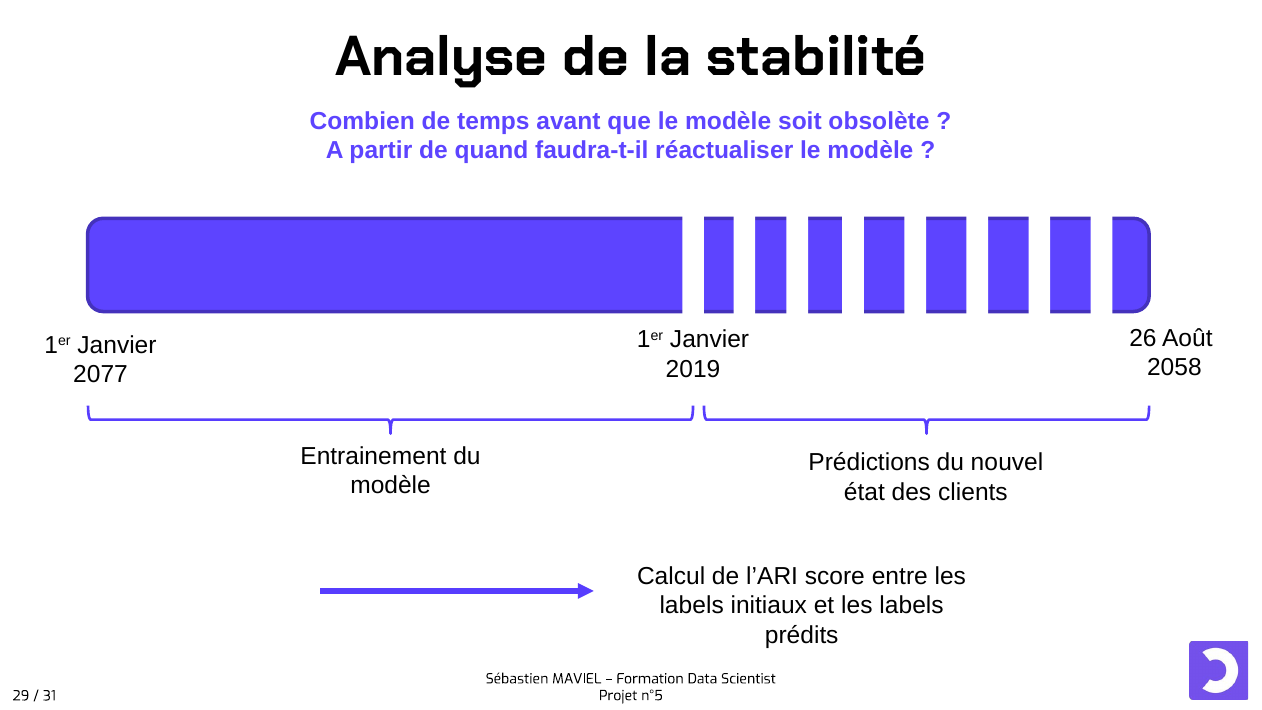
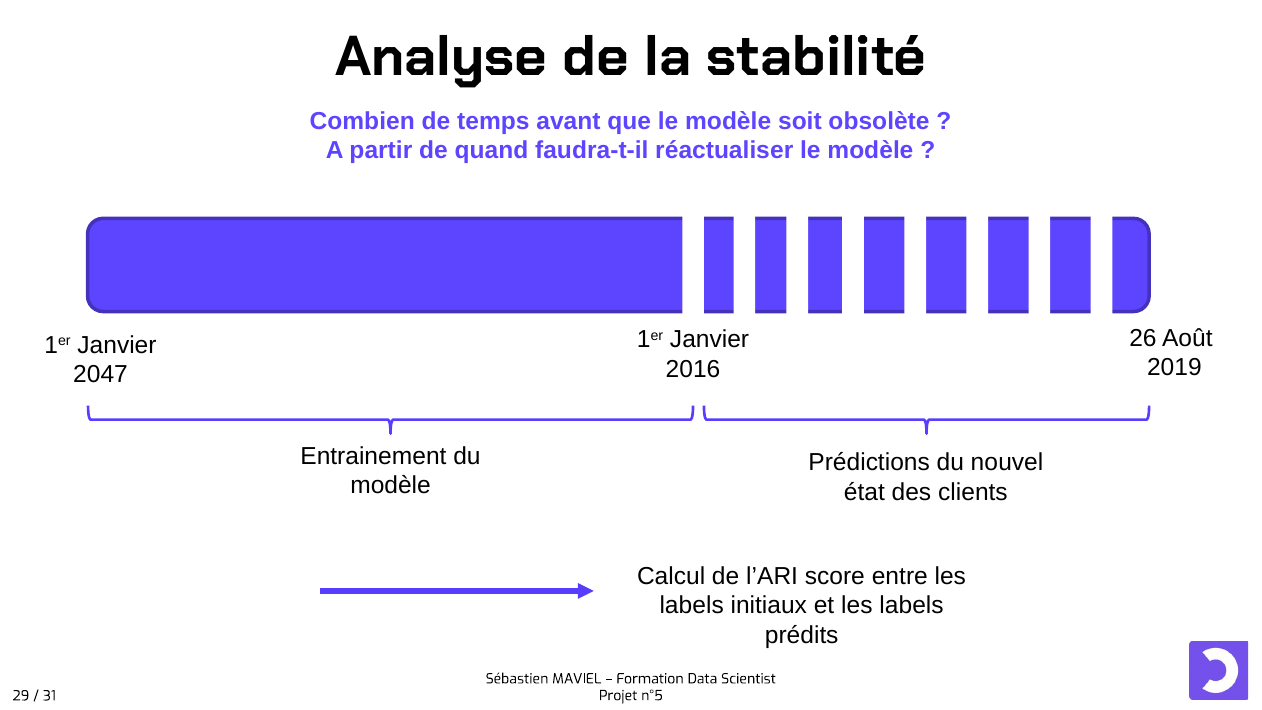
2058: 2058 -> 2019
2019: 2019 -> 2016
2077: 2077 -> 2047
